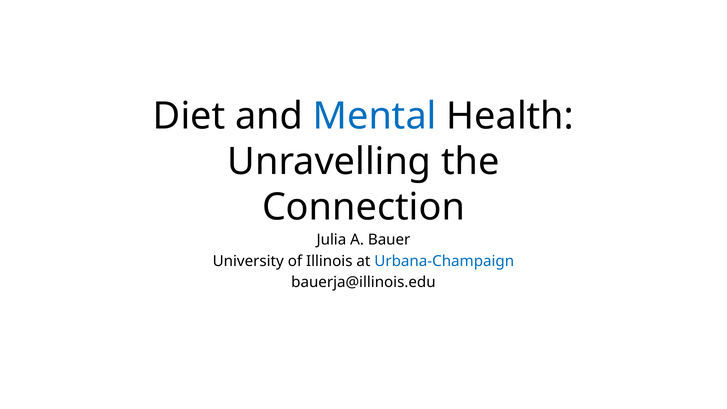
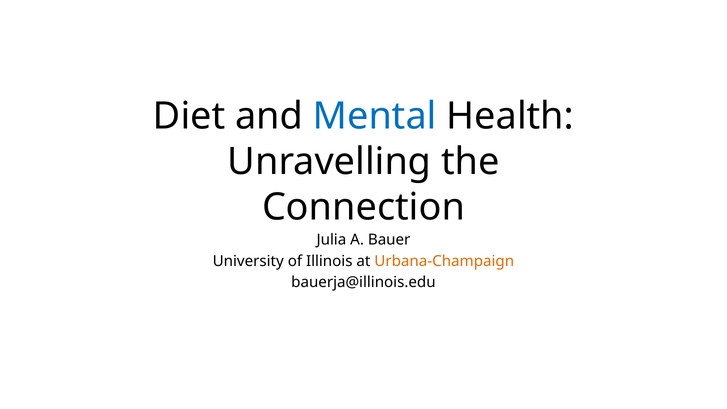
Urbana-Champaign colour: blue -> orange
